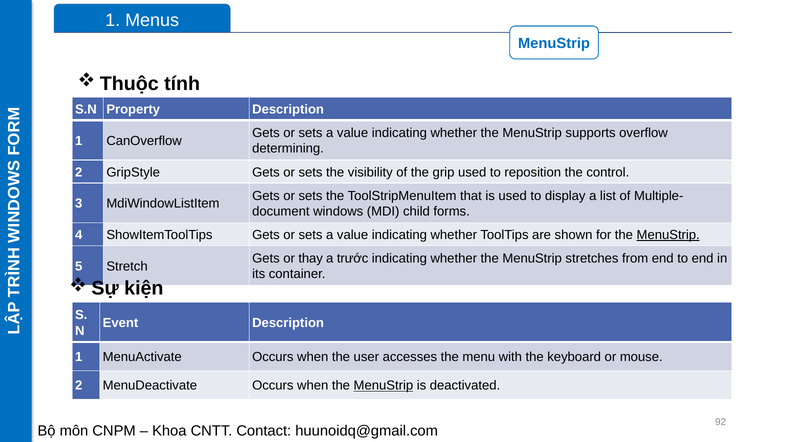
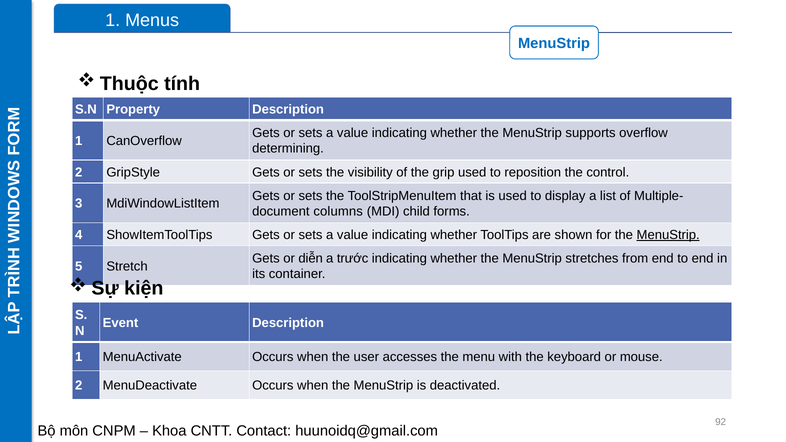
windows: windows -> columns
thay: thay -> diễn
MenuStrip at (383, 386) underline: present -> none
